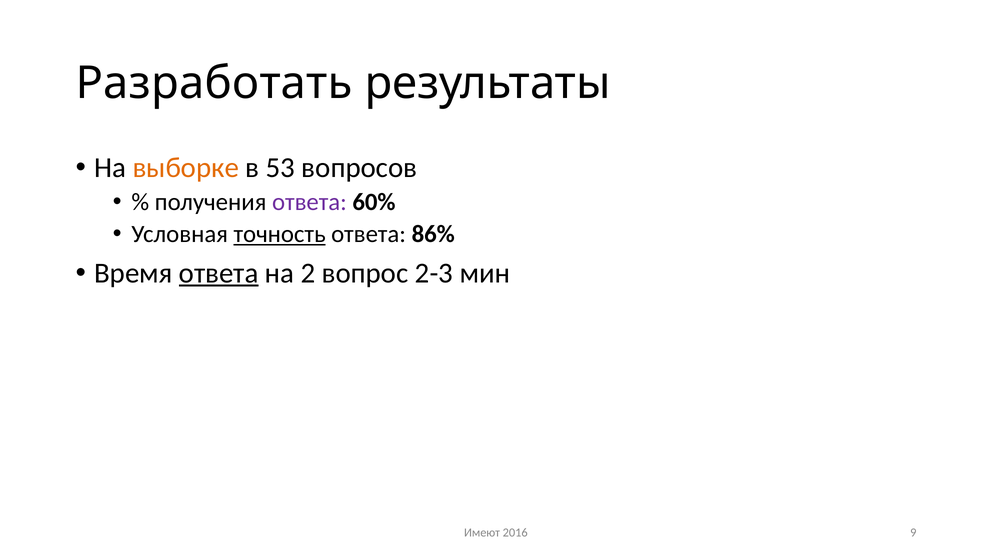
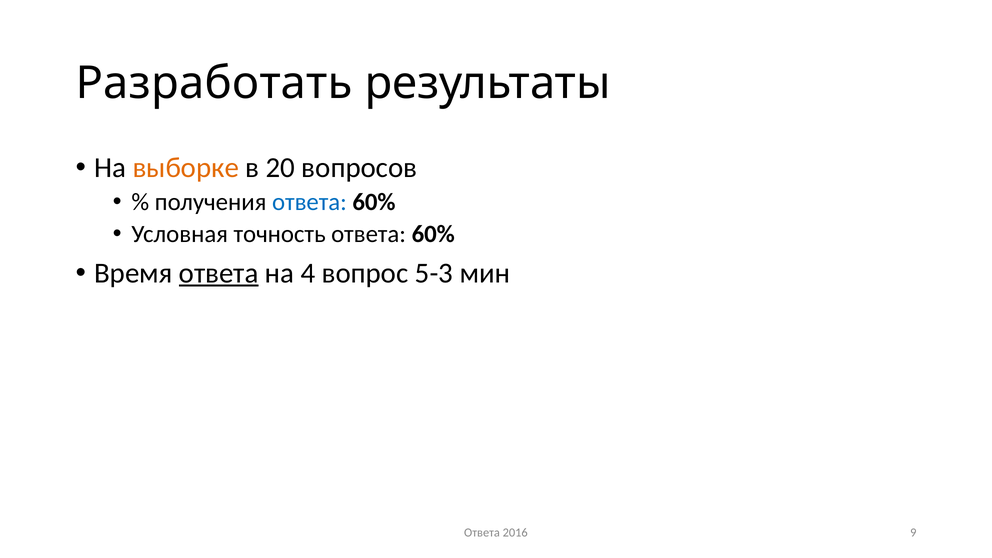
53: 53 -> 20
ответа at (309, 202) colour: purple -> blue
точность underline: present -> none
86% at (433, 234): 86% -> 60%
2: 2 -> 4
2-3: 2-3 -> 5-3
Имеют at (482, 533): Имеют -> Ответа
